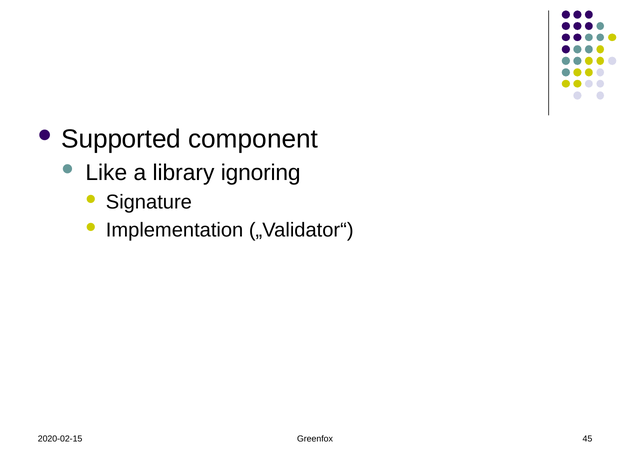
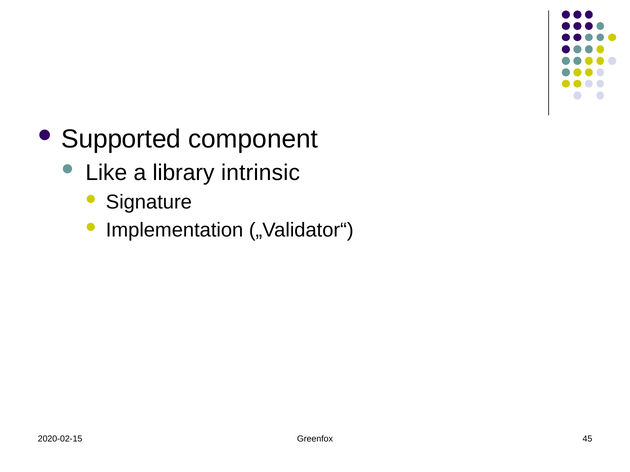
ignoring: ignoring -> intrinsic
